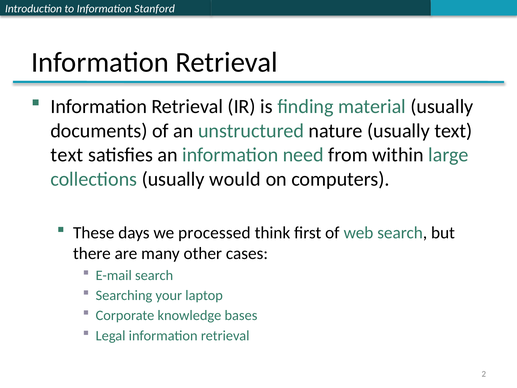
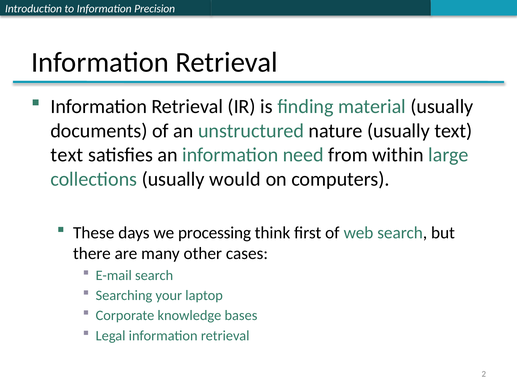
Stanford: Stanford -> Precision
processed: processed -> processing
